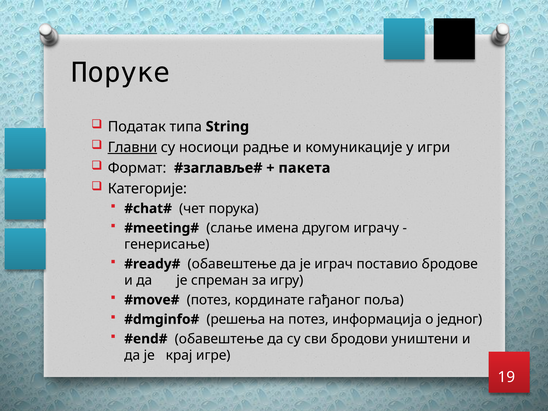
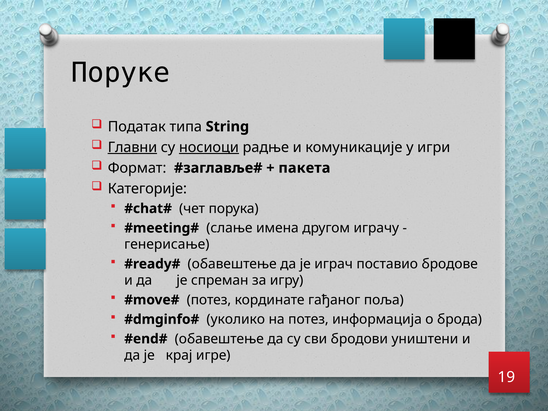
носиоци underline: none -> present
решења: решења -> уколико
једног: једног -> брода
